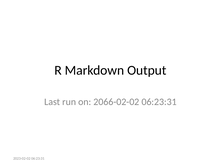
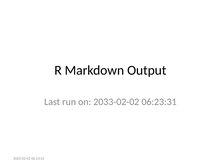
2066-02-02: 2066-02-02 -> 2033-02-02
